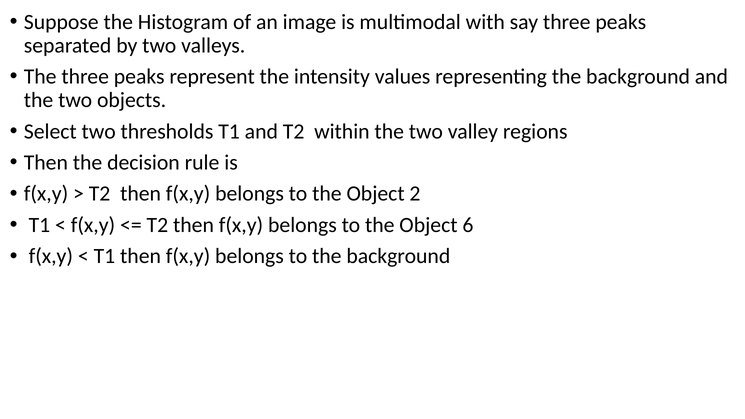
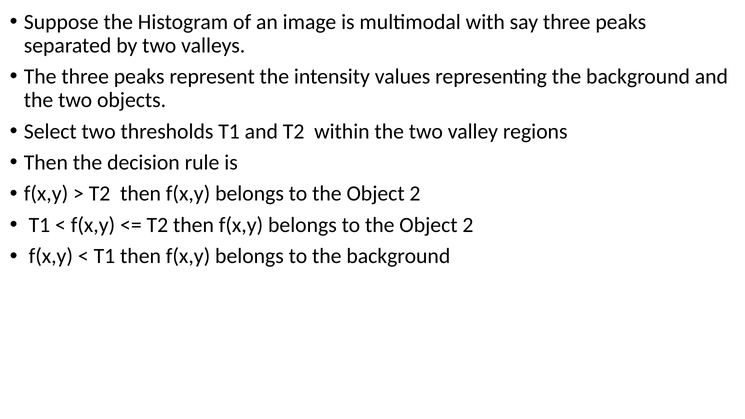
6 at (468, 225): 6 -> 2
